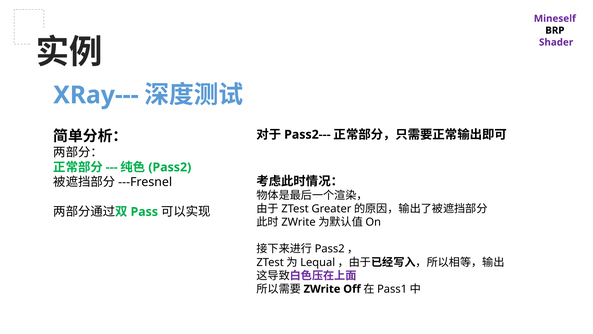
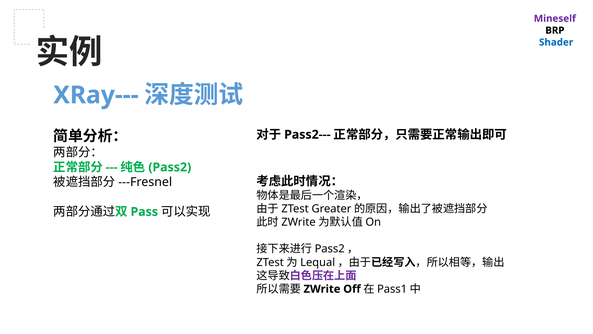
Shader colour: purple -> blue
